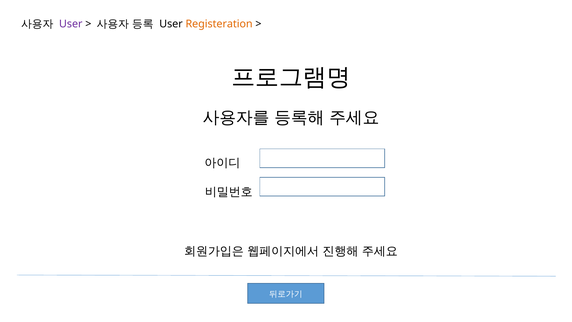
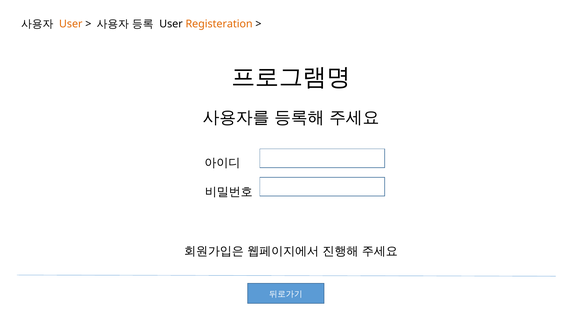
User at (71, 24) colour: purple -> orange
